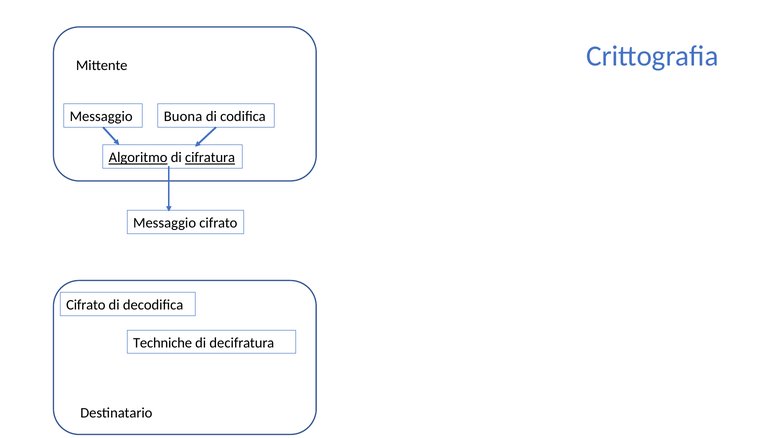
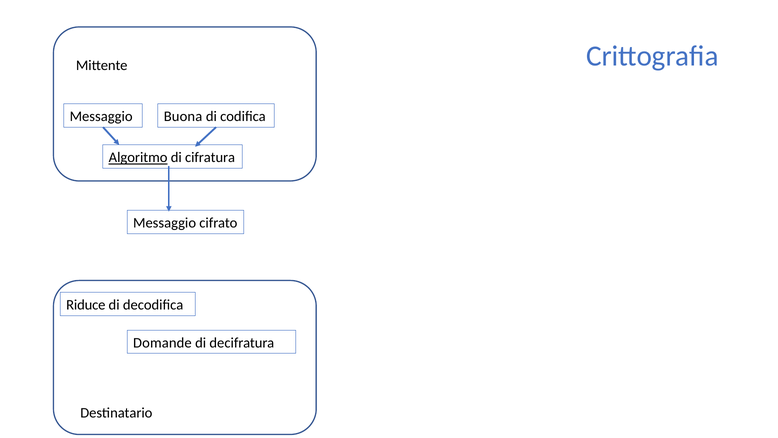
cifratura underline: present -> none
Cifrato at (86, 305): Cifrato -> Riduce
Techniche: Techniche -> Domande
